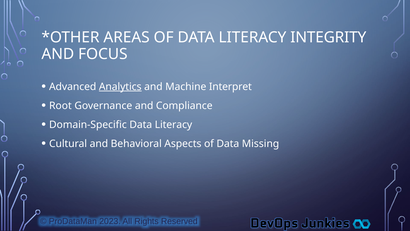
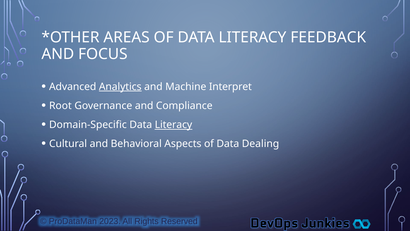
INTEGRITY: INTEGRITY -> FEEDBACK
Literacy at (173, 125) underline: none -> present
Missing: Missing -> Dealing
